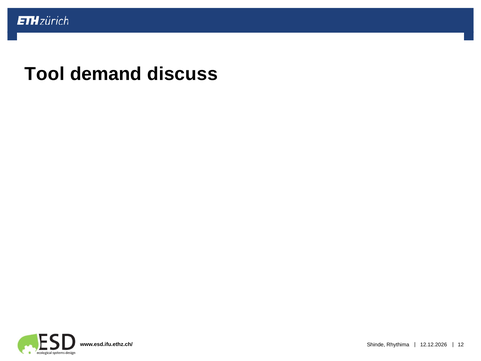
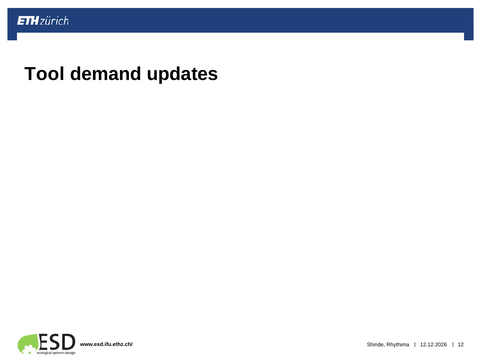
discuss: discuss -> updates
